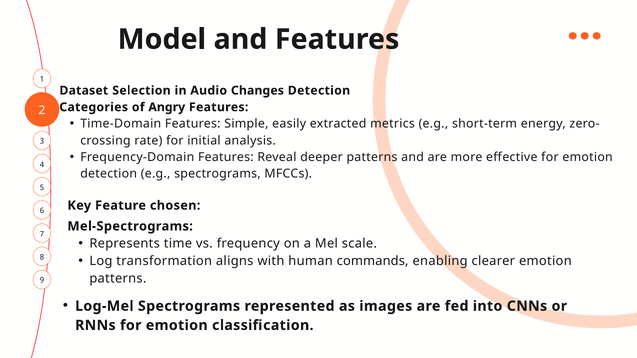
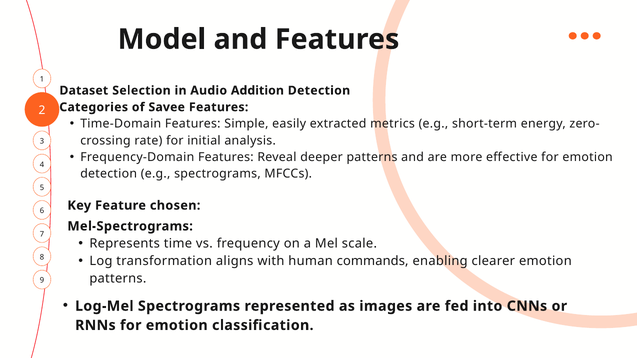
Changes: Changes -> Addition
Angry: Angry -> Savee
